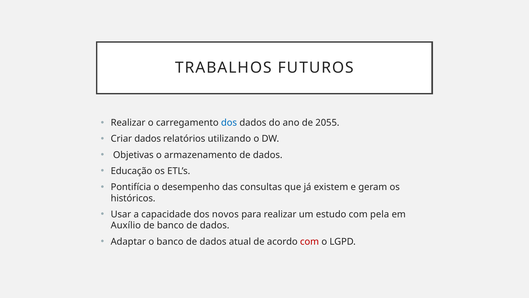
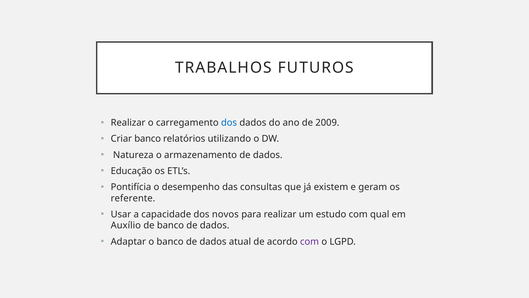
2055: 2055 -> 2009
Criar dados: dados -> banco
Objetivas: Objetivas -> Natureza
históricos: históricos -> referente
pela: pela -> qual
com at (310, 241) colour: red -> purple
